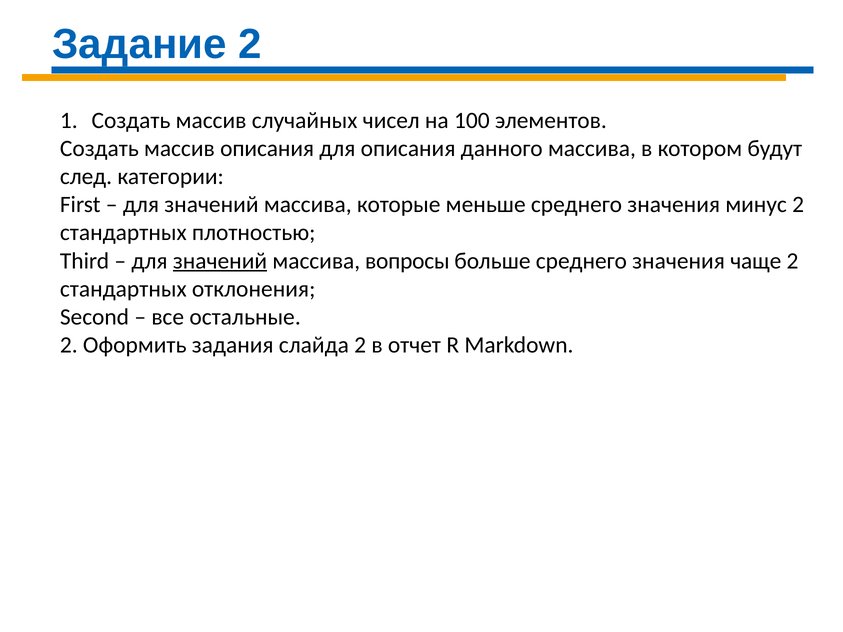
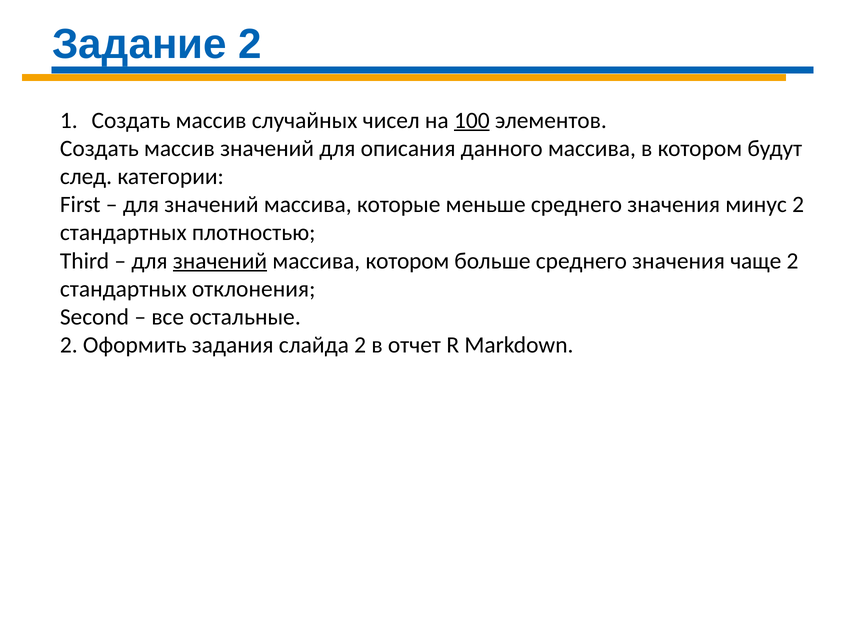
100 underline: none -> present
массив описания: описания -> значений
массива вопросы: вопросы -> котором
